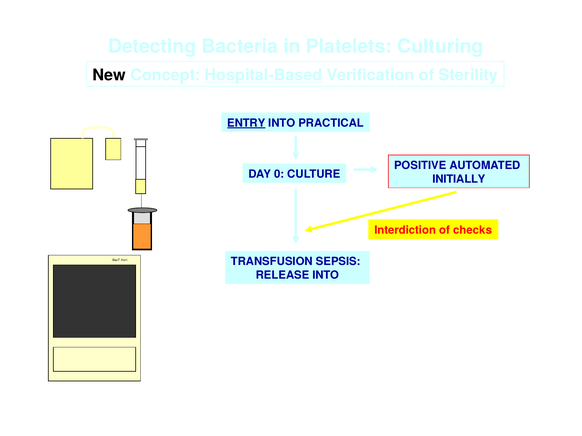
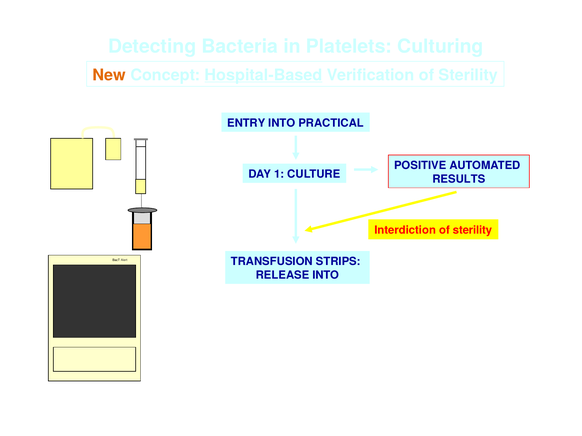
New colour: black -> orange
ENTRY underline: present -> none
0: 0 -> 1
INITIALLY: INITIALLY -> RESULTS
checks at (472, 230): checks -> sterility
SEPSIS: SEPSIS -> STRIPS
